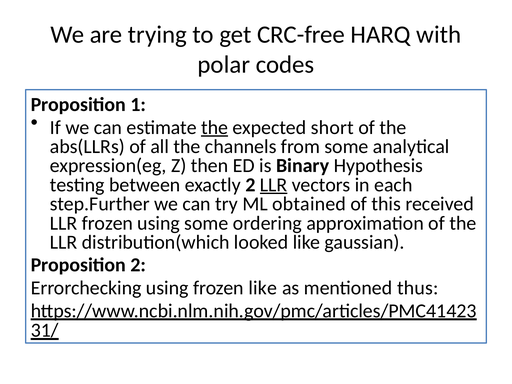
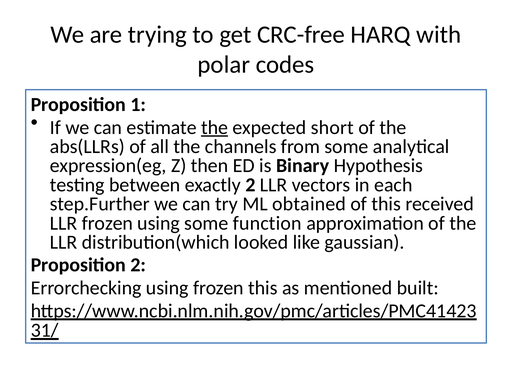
LLR at (274, 185) underline: present -> none
ordering: ordering -> function
frozen like: like -> this
thus: thus -> built
